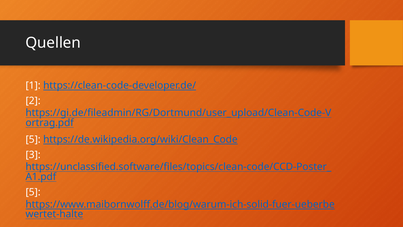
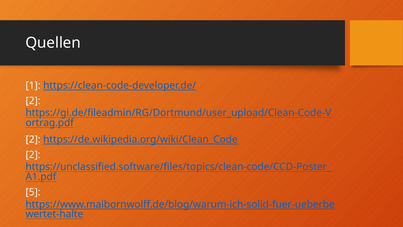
5 at (33, 139): 5 -> 2
3 at (33, 155): 3 -> 2
